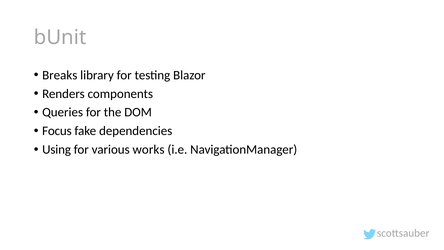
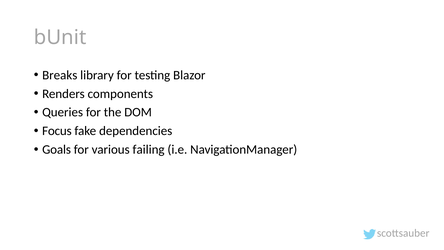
Using: Using -> Goals
works: works -> failing
